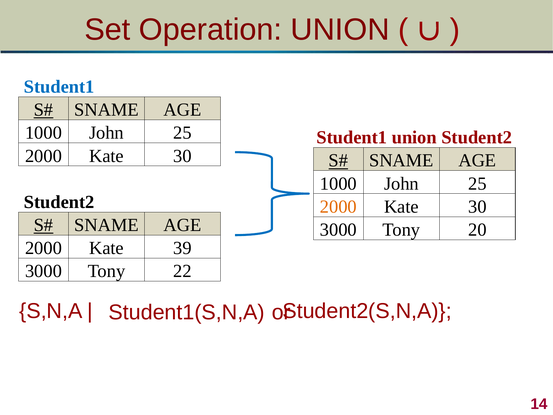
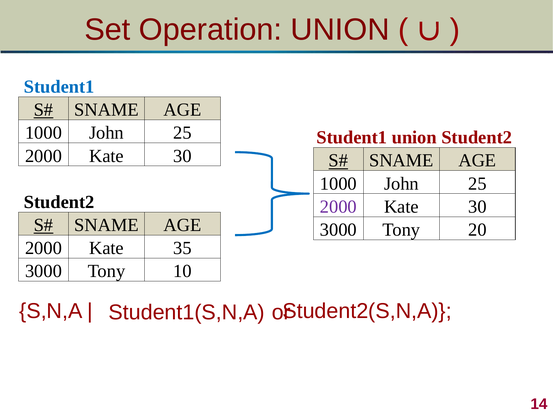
2000 at (338, 207) colour: orange -> purple
39: 39 -> 35
22: 22 -> 10
